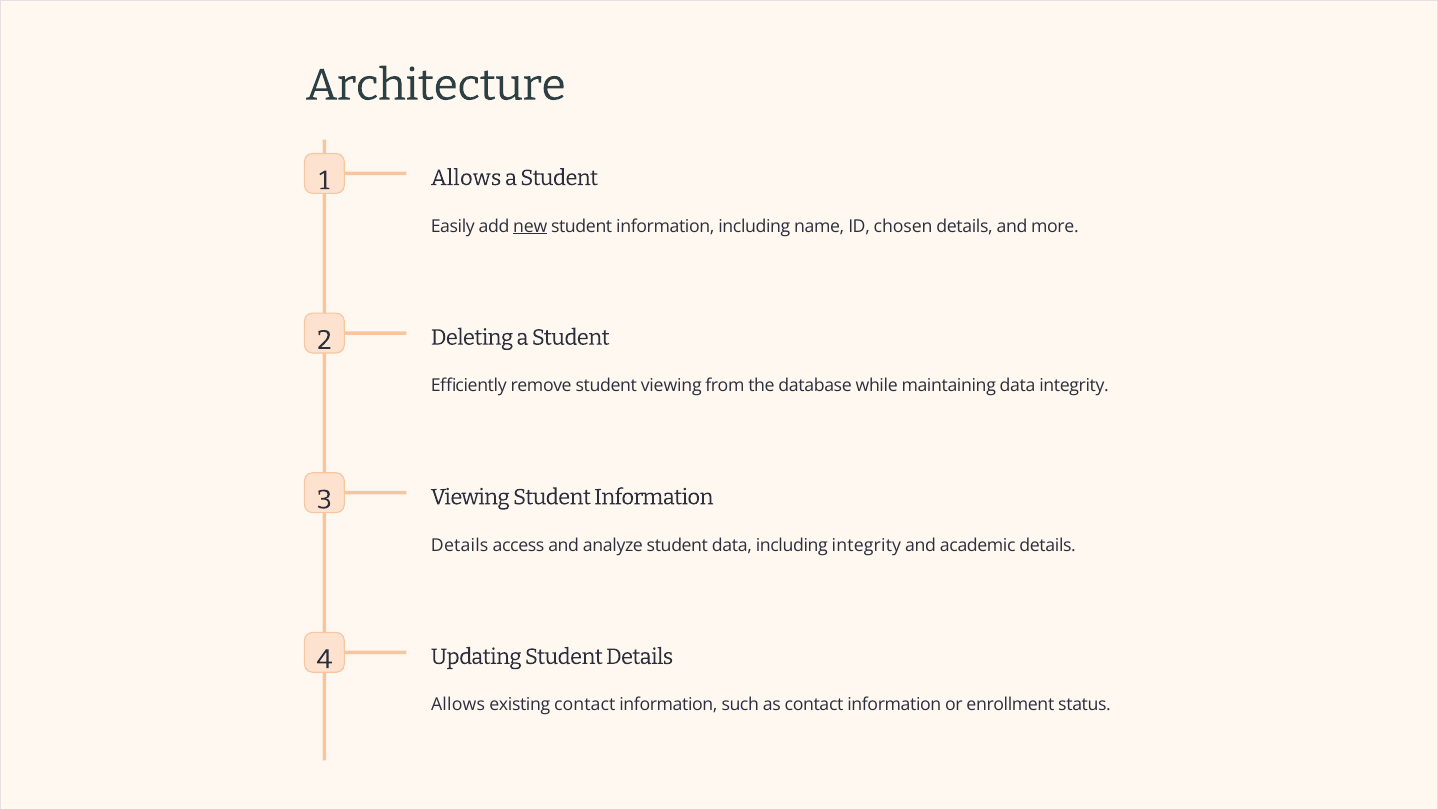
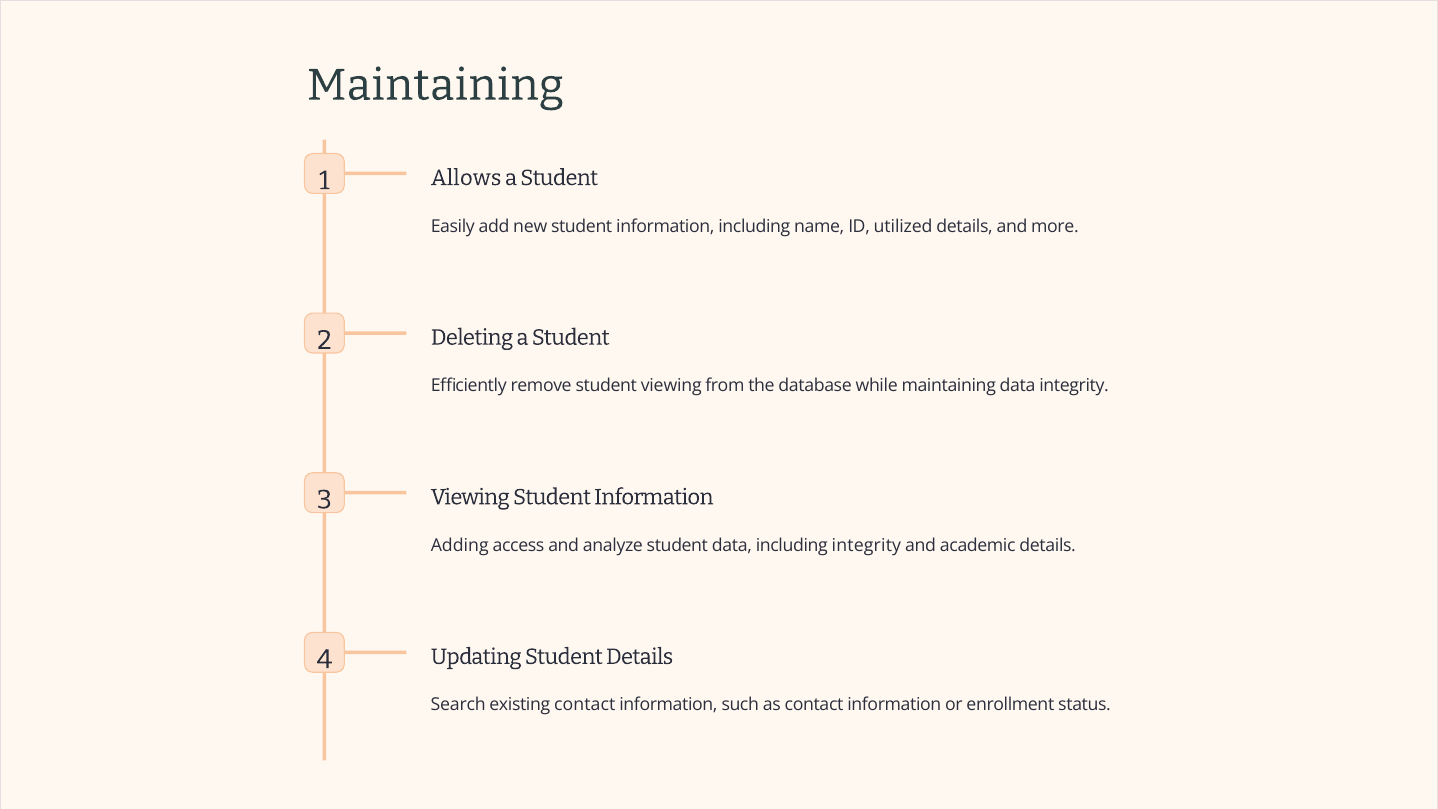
Architecture at (436, 85): Architecture -> Maintaining
new underline: present -> none
chosen: chosen -> utilized
Details at (460, 545): Details -> Adding
Allows at (458, 705): Allows -> Search
